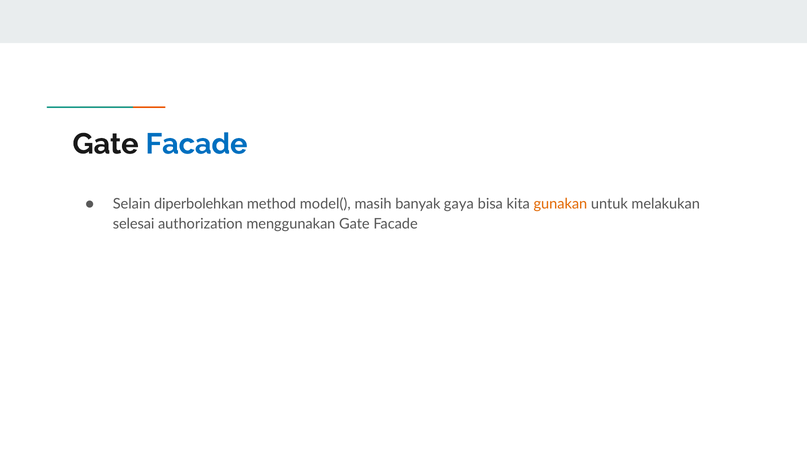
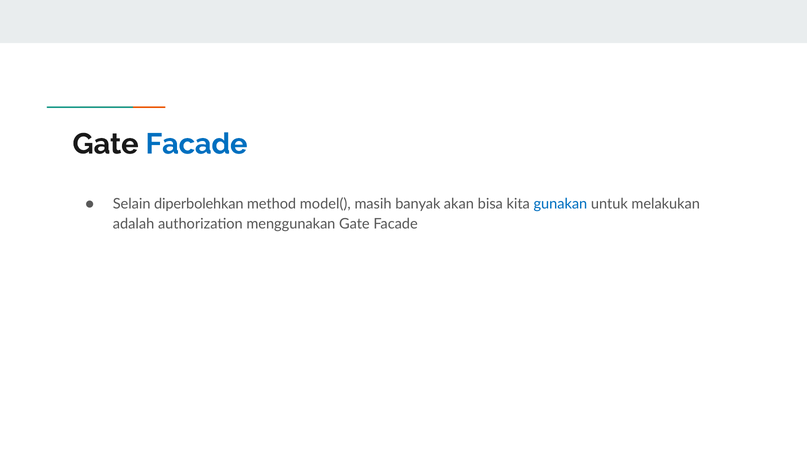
gaya: gaya -> akan
gunakan colour: orange -> blue
selesai: selesai -> adalah
